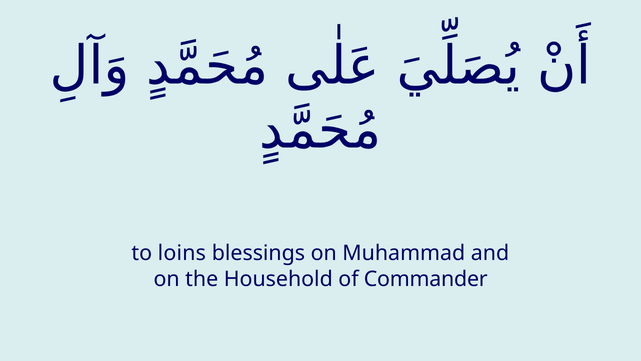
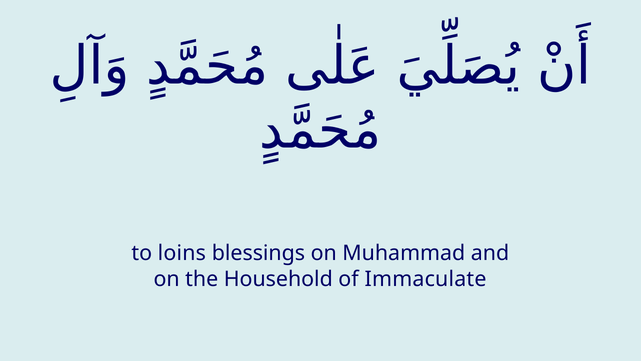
Commander: Commander -> Immaculate
